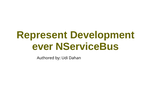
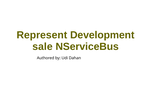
ever: ever -> sale
